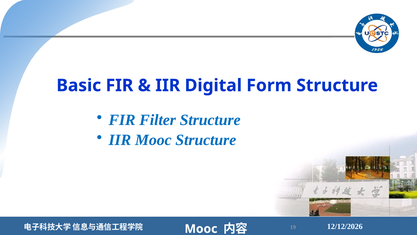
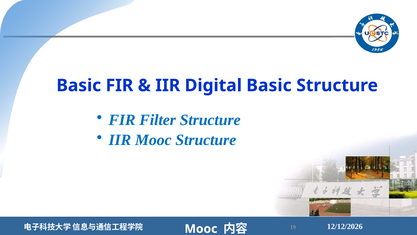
Digital Form: Form -> Basic
